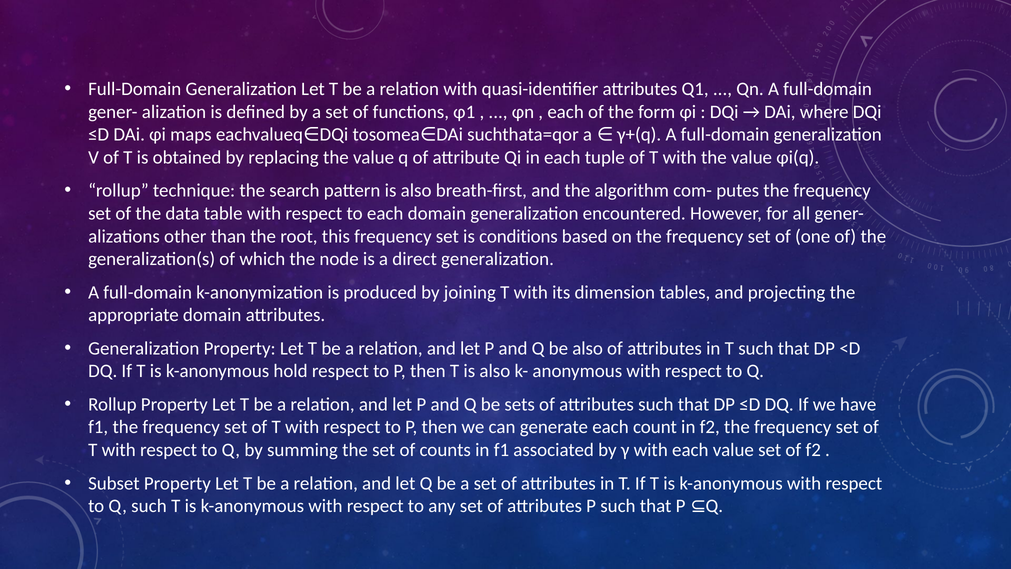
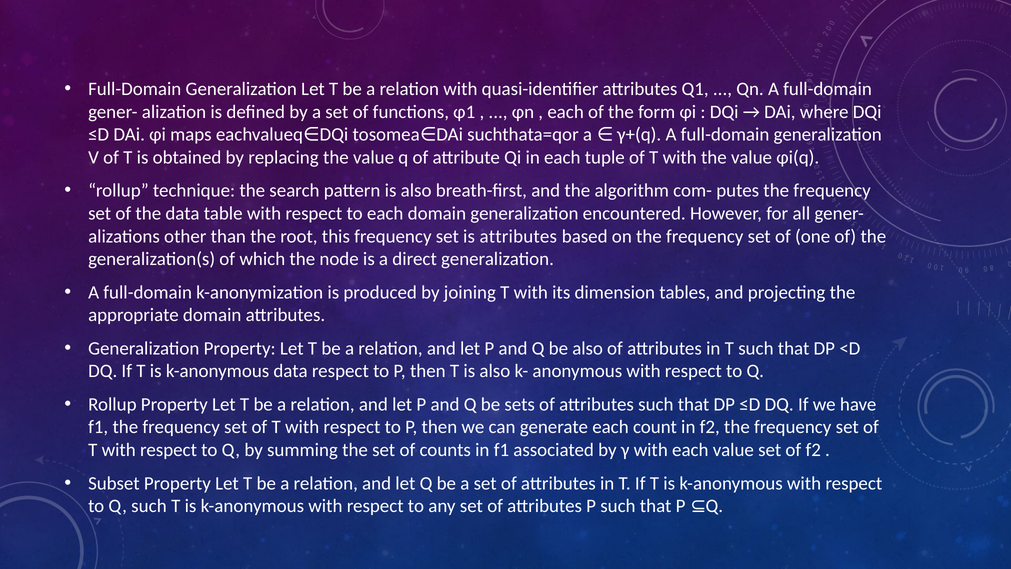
is conditions: conditions -> attributes
k-anonymous hold: hold -> data
